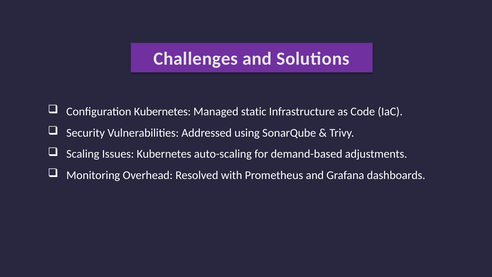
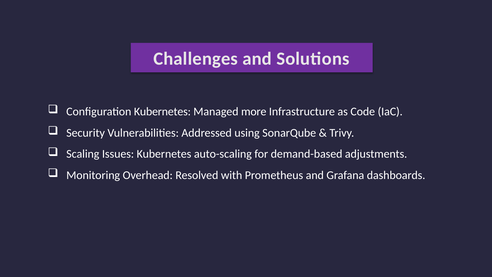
static: static -> more
